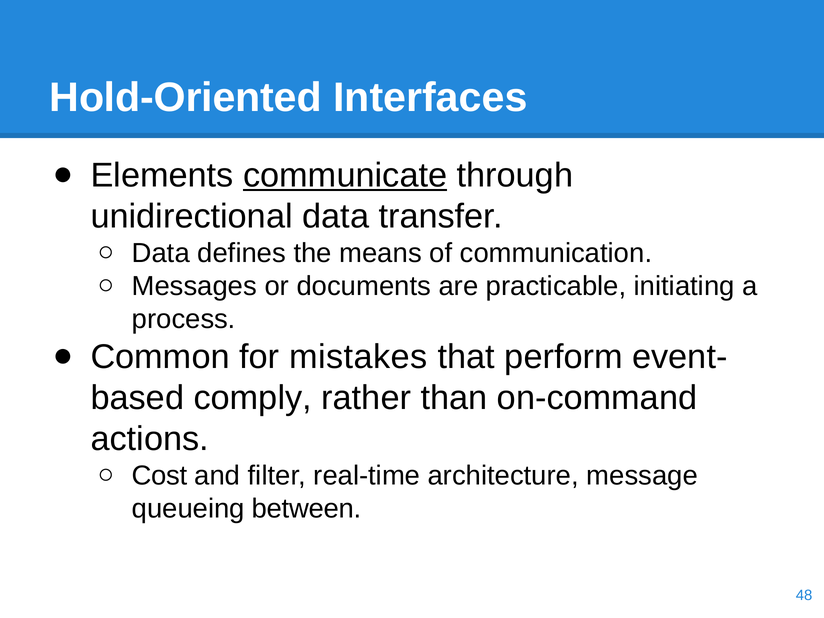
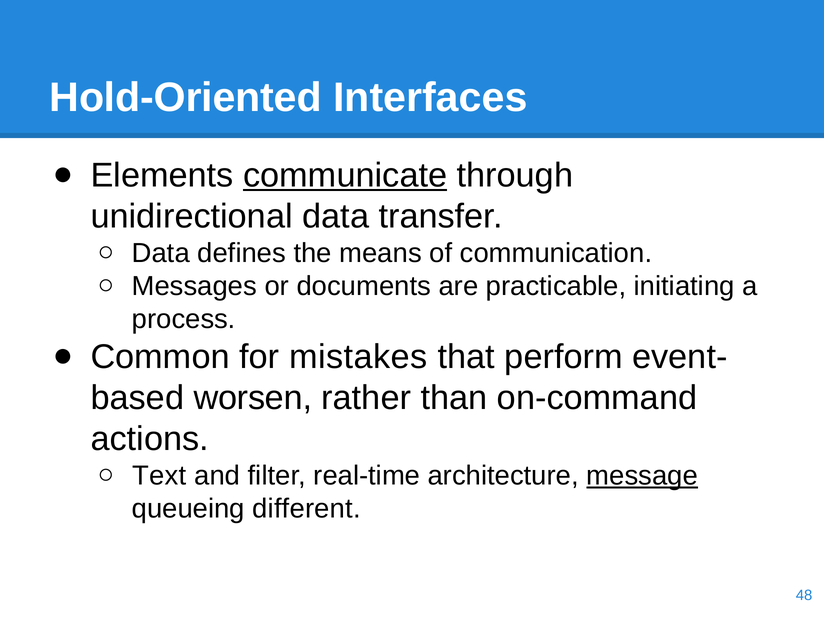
comply: comply -> worsen
Cost: Cost -> Text
message underline: none -> present
between: between -> different
